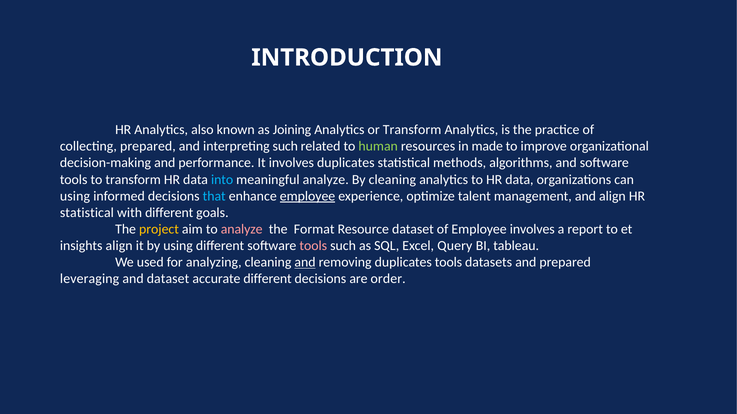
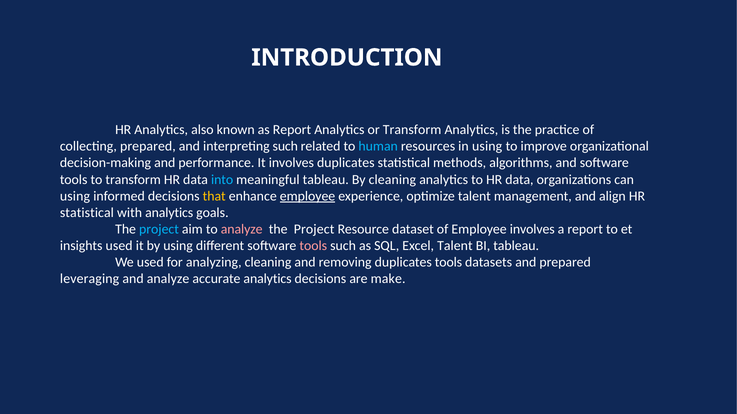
as Joining: Joining -> Report
human colour: light green -> light blue
in made: made -> using
meaningful analyze: analyze -> tableau
that colour: light blue -> yellow
with different: different -> analytics
project at (159, 229) colour: yellow -> light blue
Format at (314, 229): Format -> Project
insights align: align -> used
Excel Query: Query -> Talent
and at (305, 263) underline: present -> none
and dataset: dataset -> analyze
accurate different: different -> analytics
order: order -> make
